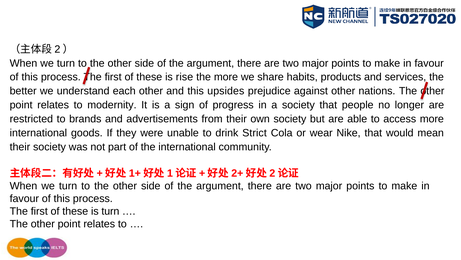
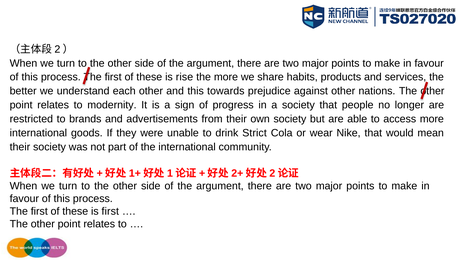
upsides: upsides -> towards
is turn: turn -> first
